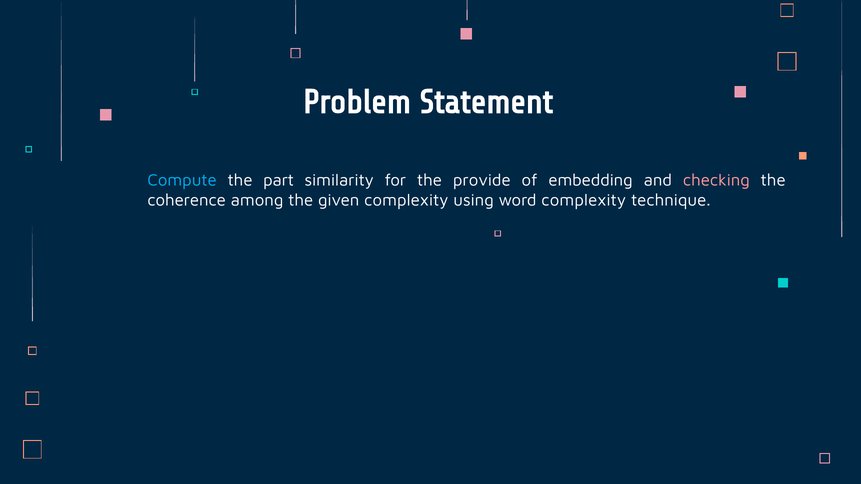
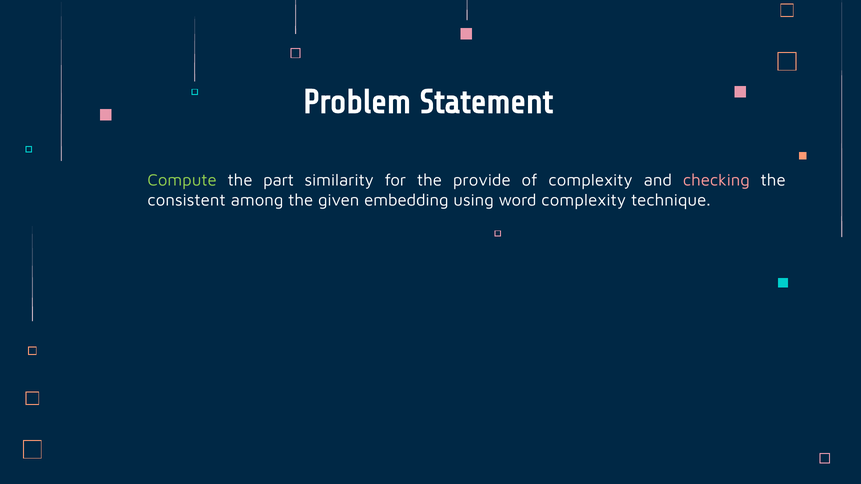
Compute colour: light blue -> light green
of embedding: embedding -> complexity
coherence: coherence -> consistent
given complexity: complexity -> embedding
